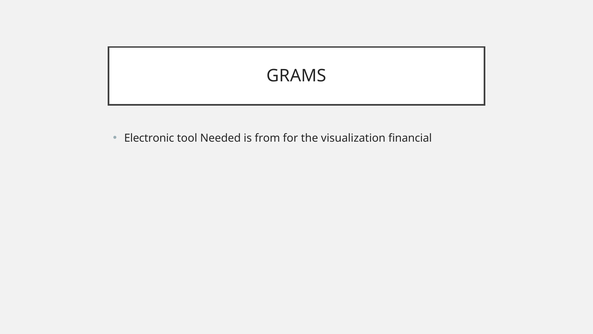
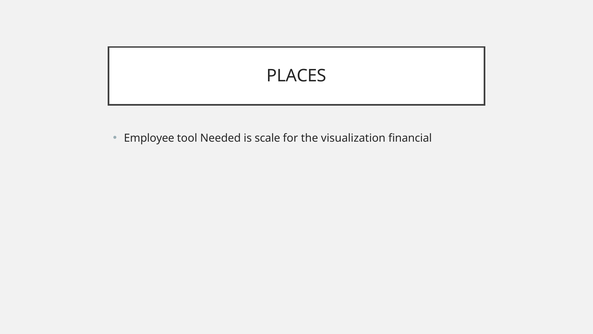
GRAMS: GRAMS -> PLACES
Electronic: Electronic -> Employee
from: from -> scale
